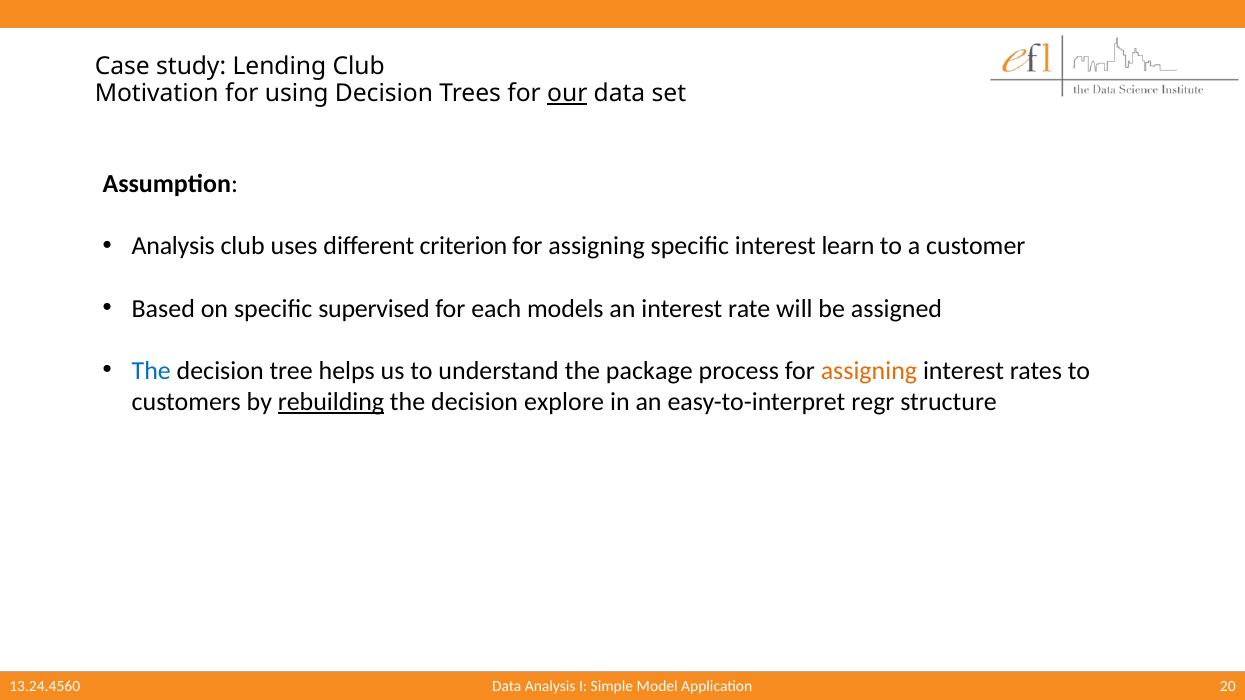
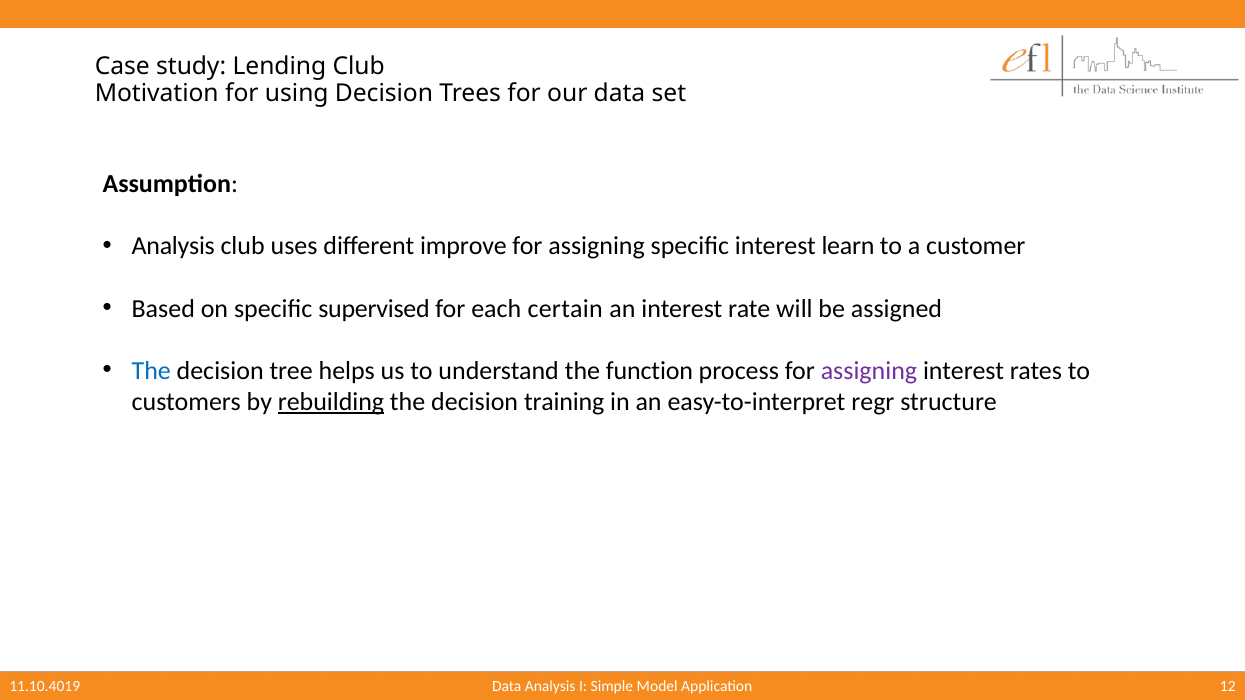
our underline: present -> none
criterion: criterion -> improve
models: models -> certain
package: package -> function
assigning at (869, 371) colour: orange -> purple
explore: explore -> training
13.24.4560: 13.24.4560 -> 11.10.4019
20: 20 -> 12
